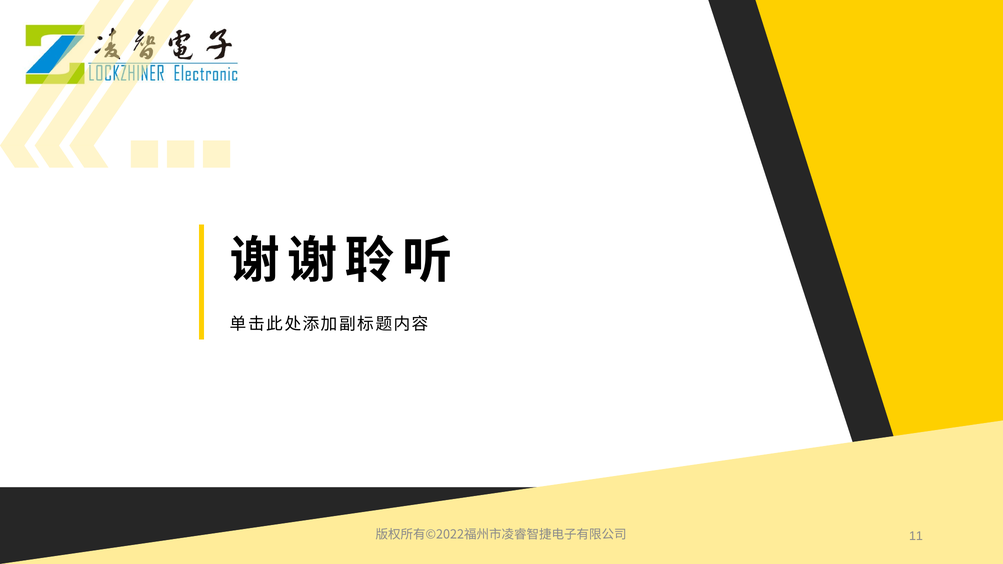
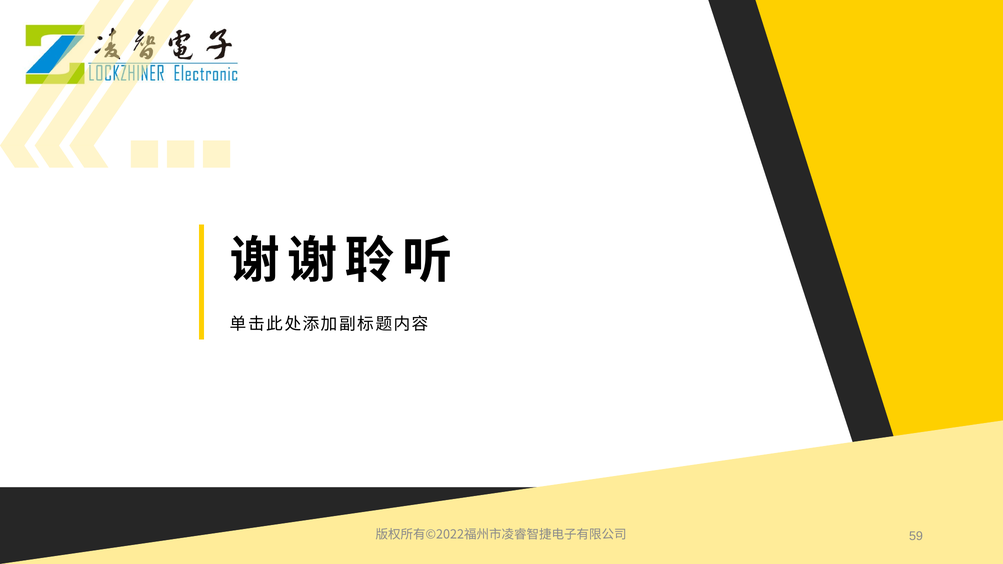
11: 11 -> 59
